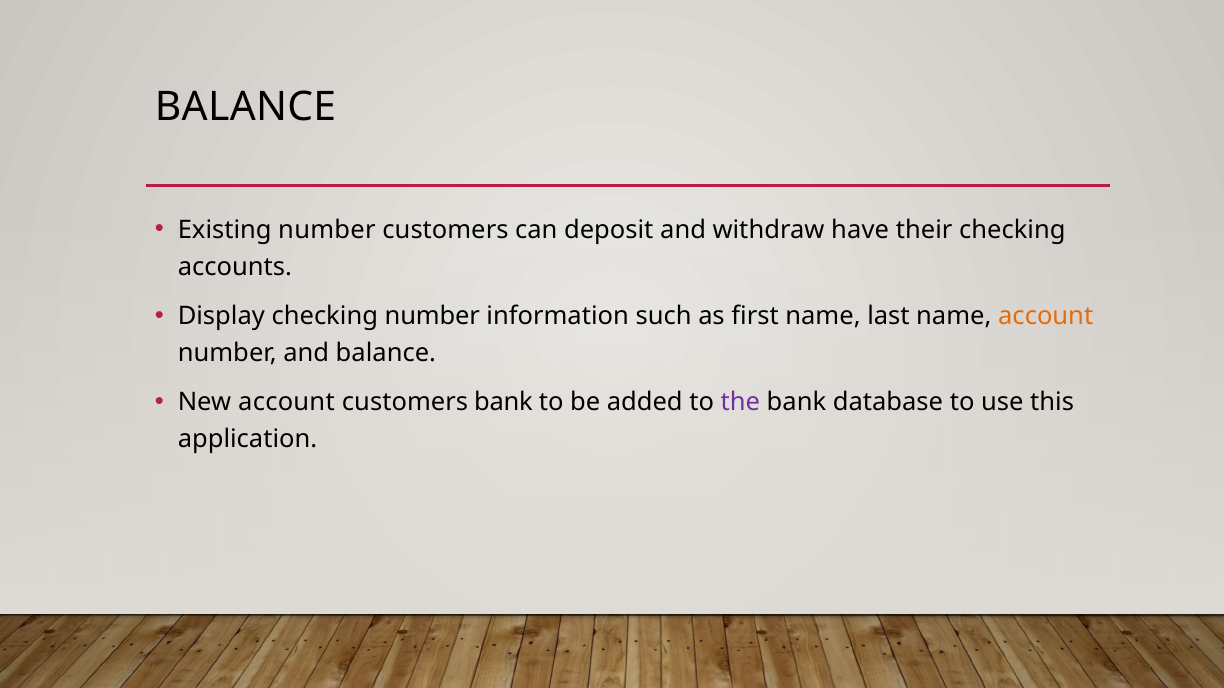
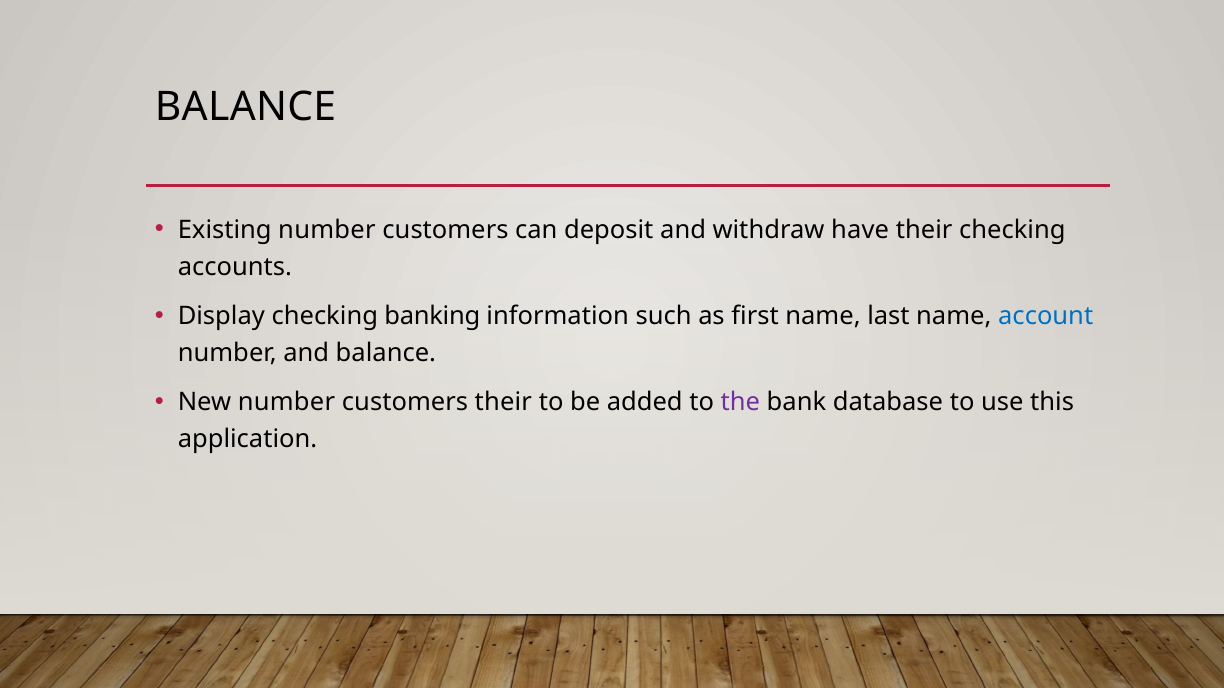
checking number: number -> banking
account at (1046, 316) colour: orange -> blue
New account: account -> number
customers bank: bank -> their
